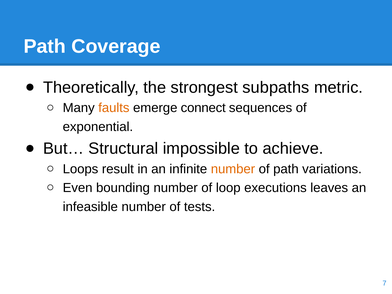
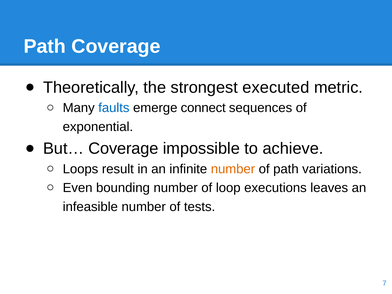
subpaths: subpaths -> executed
faults colour: orange -> blue
But… Structural: Structural -> Coverage
